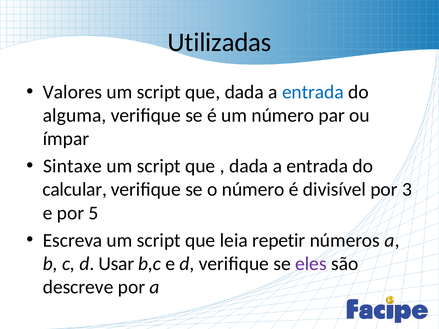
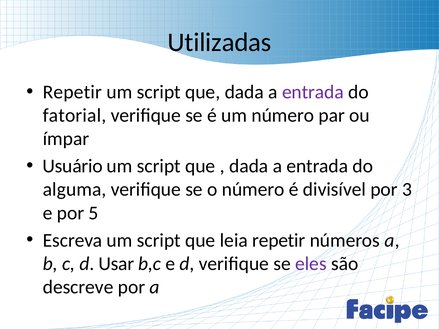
Valores at (73, 92): Valores -> Repetir
entrada at (313, 92) colour: blue -> purple
alguma: alguma -> fatorial
Sintaxe: Sintaxe -> Usuário
calcular: calcular -> alguma
